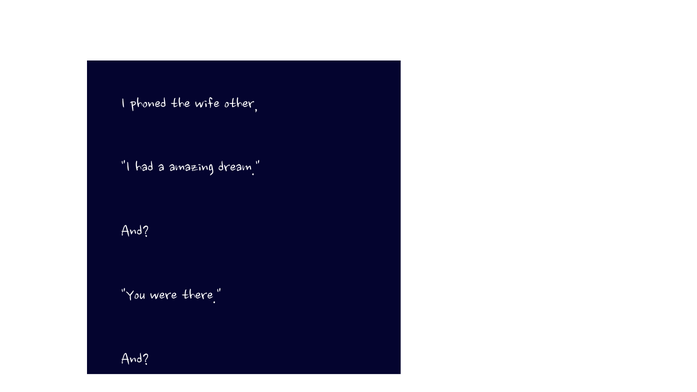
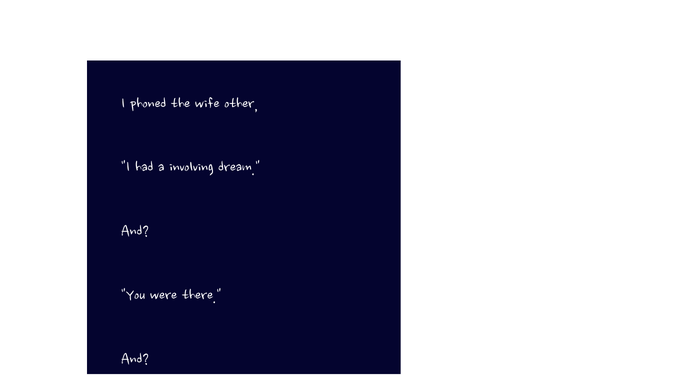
amazing: amazing -> involving
